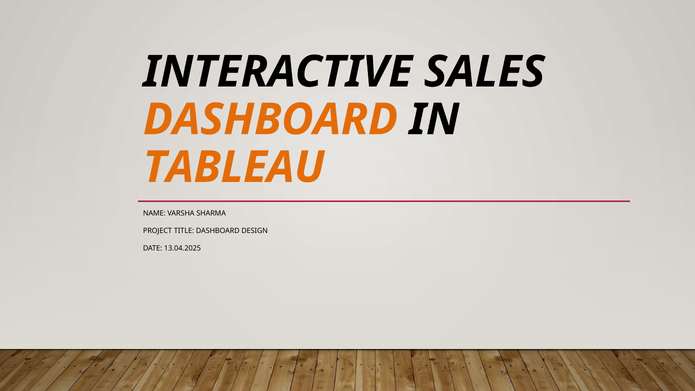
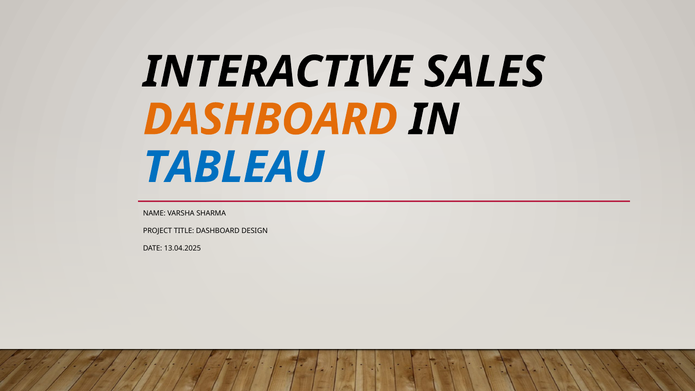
TABLEAU colour: orange -> blue
